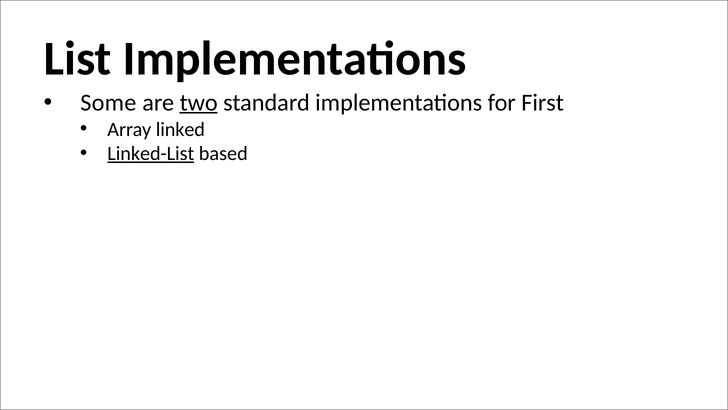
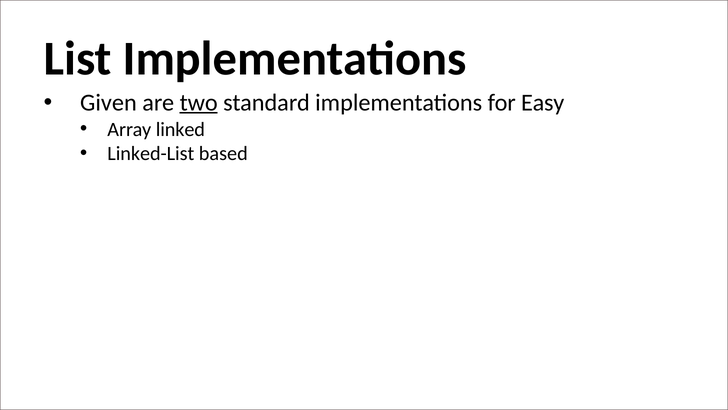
Some: Some -> Given
First: First -> Easy
Linked-List underline: present -> none
